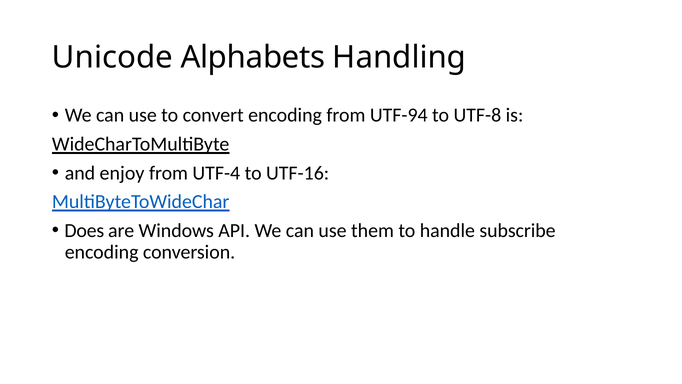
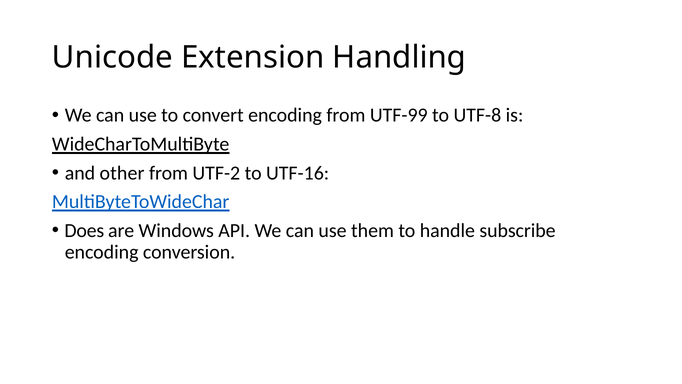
Alphabets: Alphabets -> Extension
UTF-94: UTF-94 -> UTF-99
enjoy: enjoy -> other
UTF-4: UTF-4 -> UTF-2
